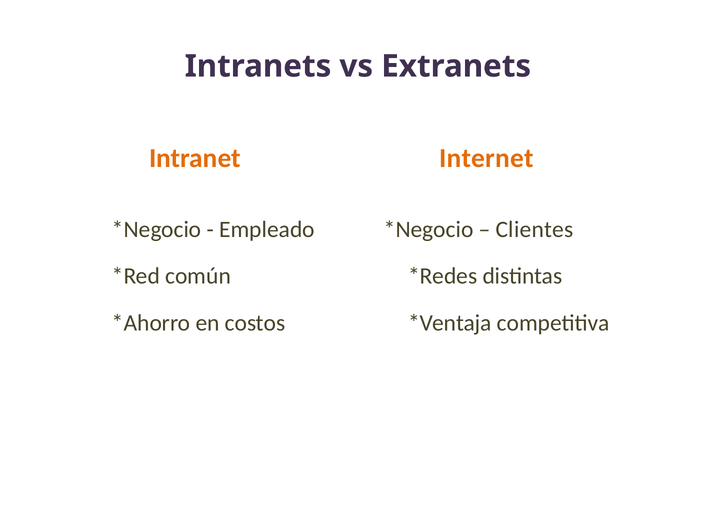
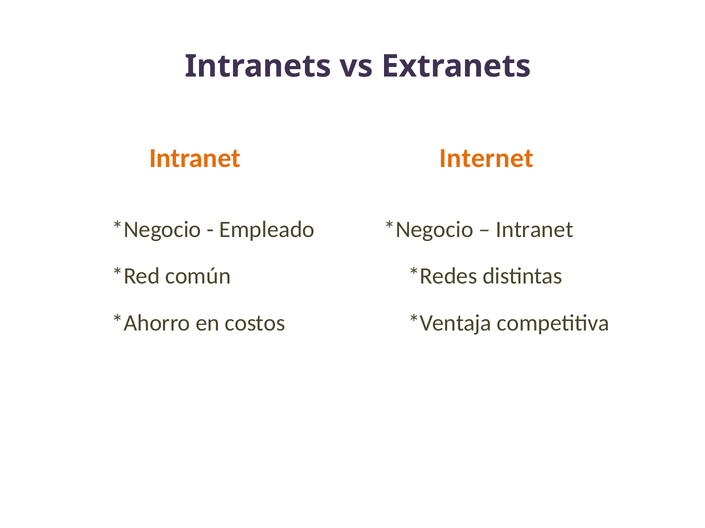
Clientes at (534, 230): Clientes -> Intranet
